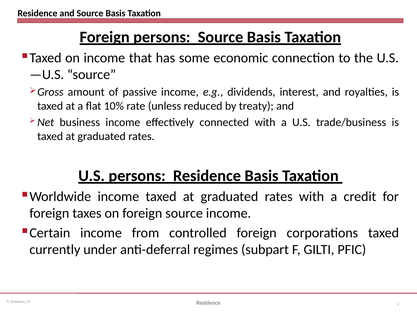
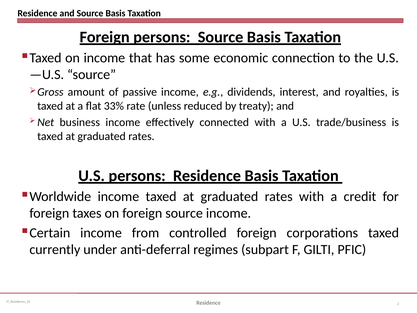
10%: 10% -> 33%
